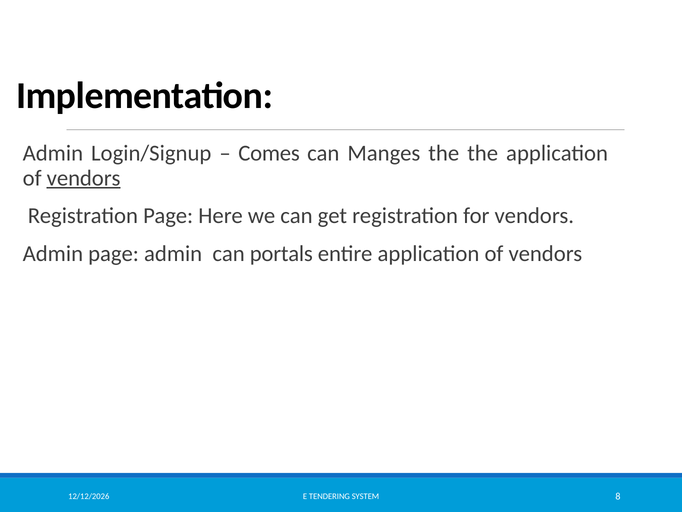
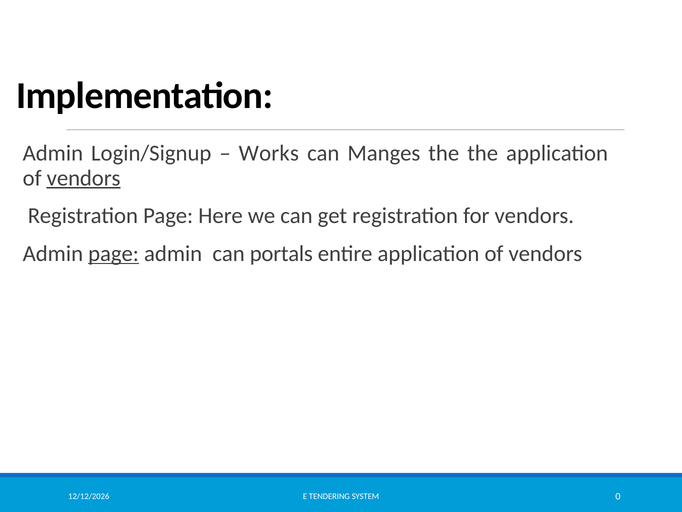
Comes: Comes -> Works
page at (114, 253) underline: none -> present
8: 8 -> 0
